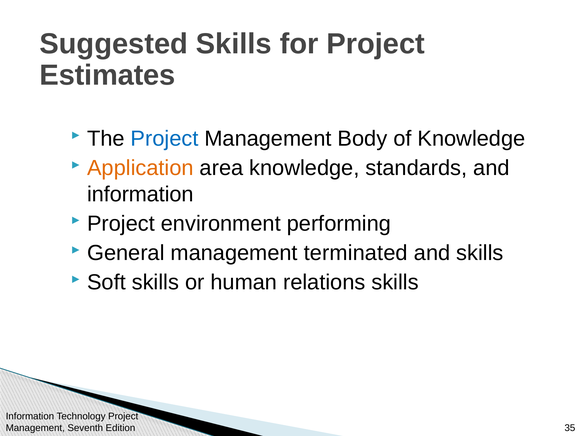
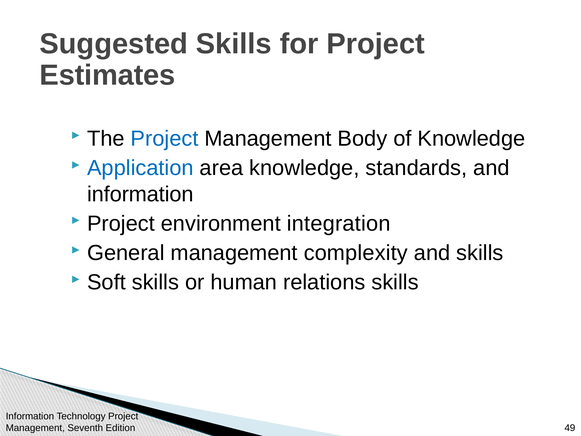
Application colour: orange -> blue
performing: performing -> integration
terminated: terminated -> complexity
35: 35 -> 49
